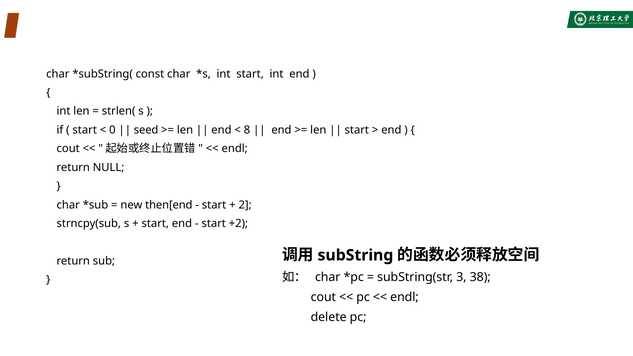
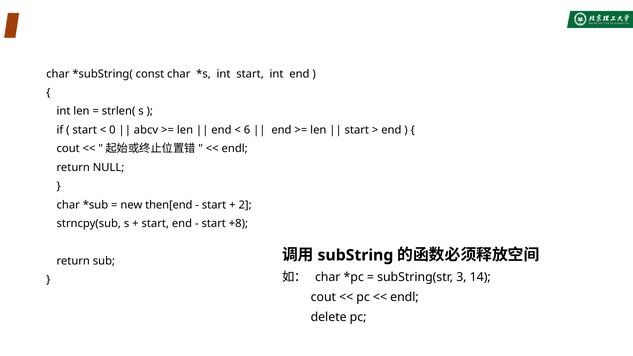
seed: seed -> abcv
8: 8 -> 6
+2: +2 -> +8
38: 38 -> 14
